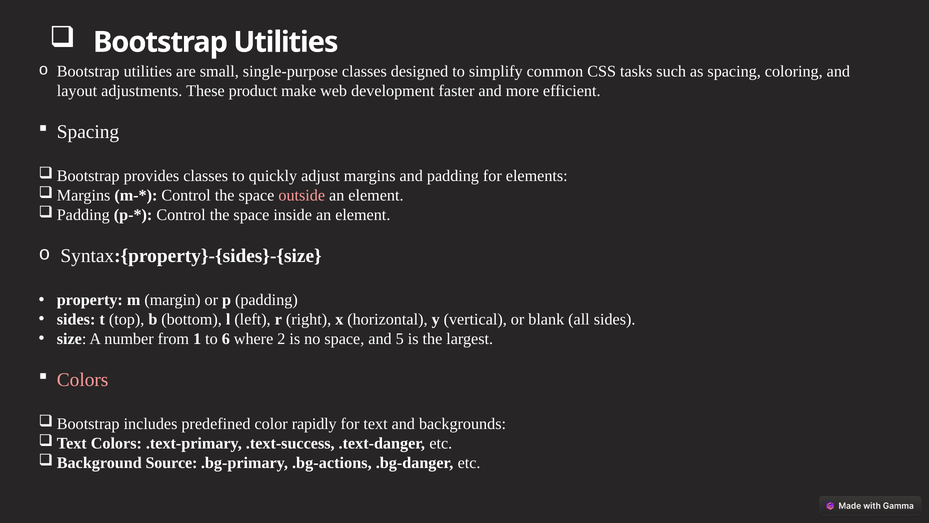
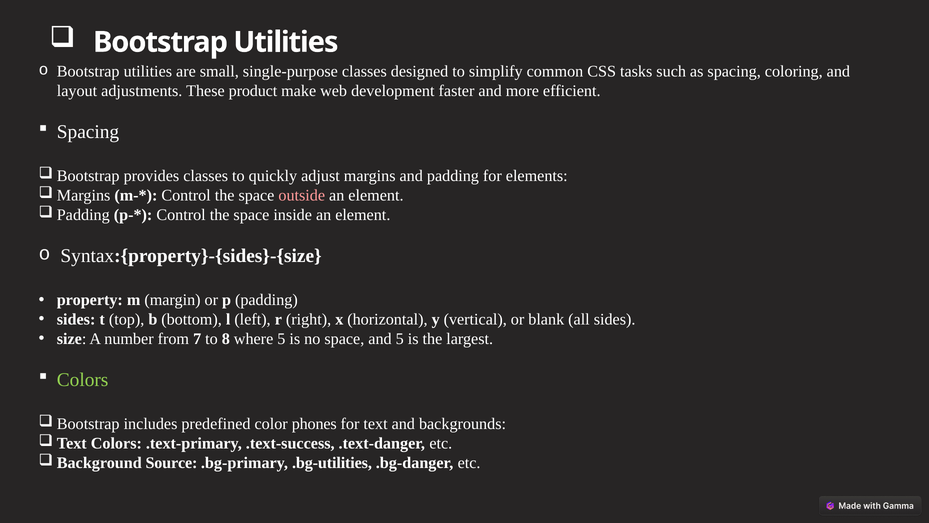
1: 1 -> 7
6: 6 -> 8
where 2: 2 -> 5
Colors at (83, 379) colour: pink -> light green
rapidly: rapidly -> phones
.bg-actions: .bg-actions -> .bg-utilities
